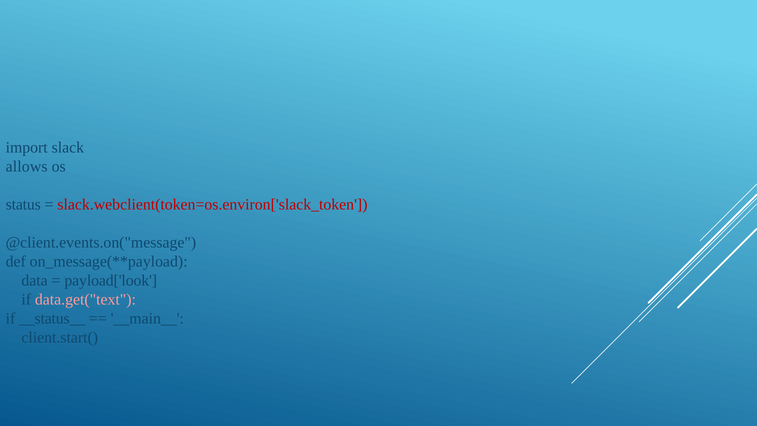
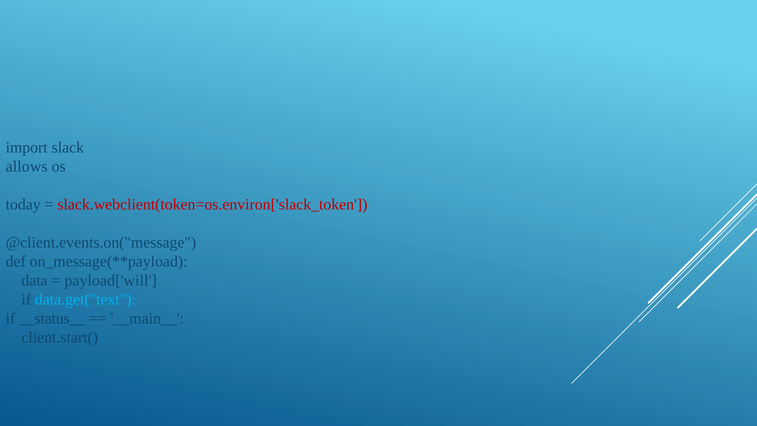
status: status -> today
payload['look: payload['look -> payload['will
data.get("text colour: pink -> light blue
